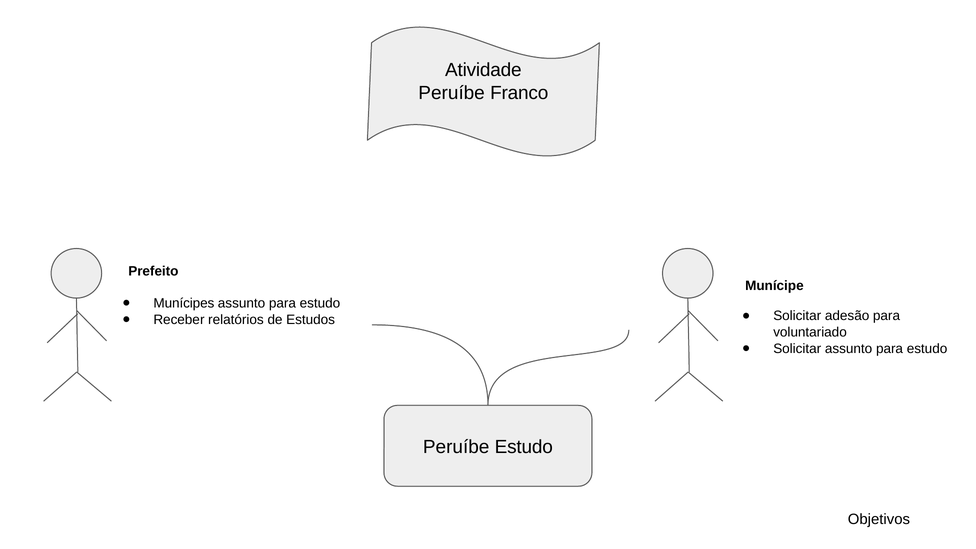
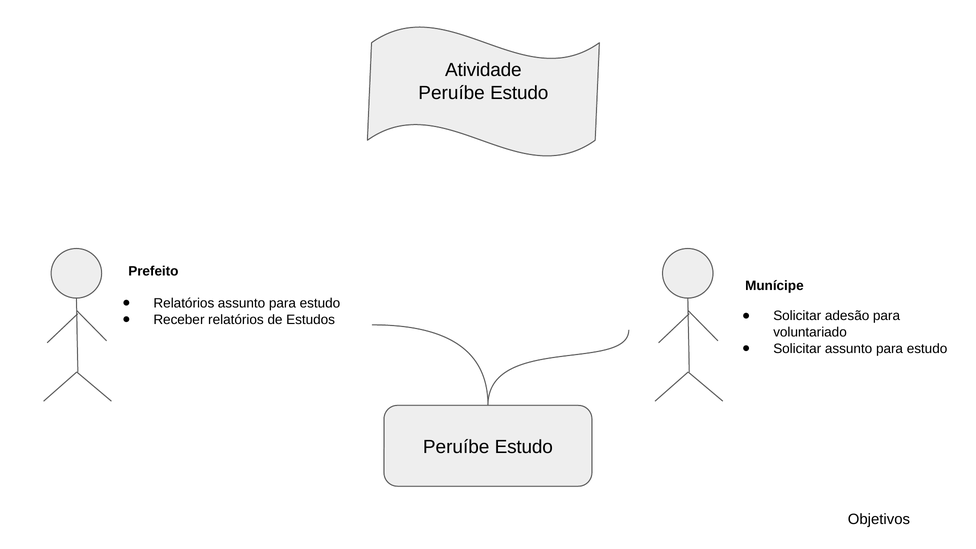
Franco at (519, 93): Franco -> Estudo
Munícipes at (184, 303): Munícipes -> Relatórios
